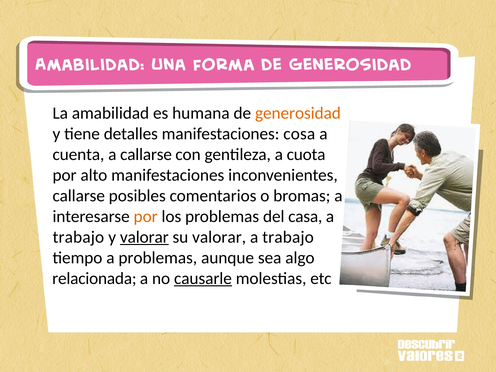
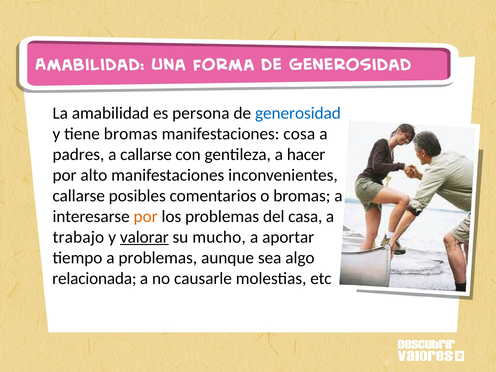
humana: humana -> persona
generosidad colour: orange -> blue
tiene detalles: detalles -> bromas
cuenta: cuenta -> padres
cuota: cuota -> hacer
su valorar: valorar -> mucho
trabajo at (288, 237): trabajo -> aportar
causarle underline: present -> none
